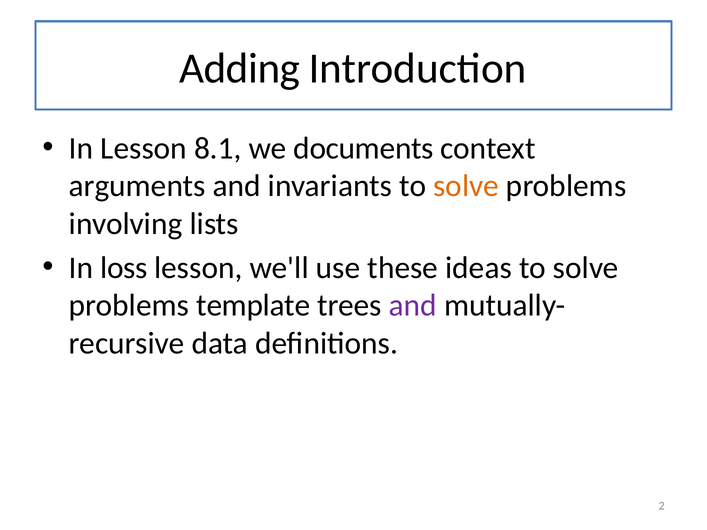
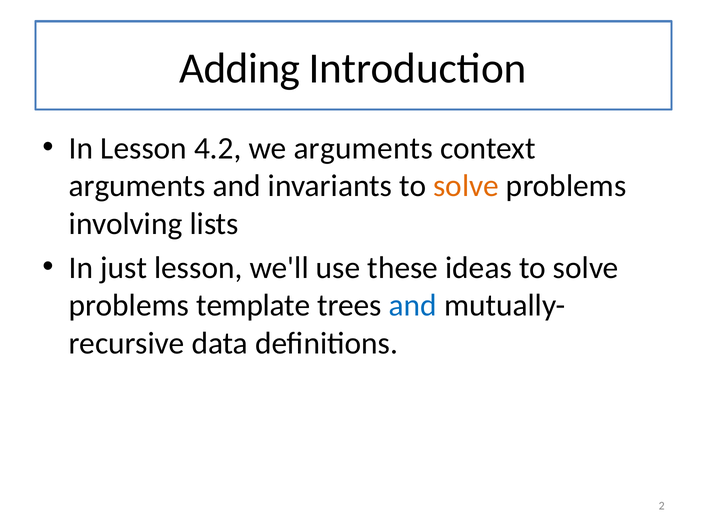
8.1: 8.1 -> 4.2
we documents: documents -> arguments
loss: loss -> just
and at (413, 306) colour: purple -> blue
